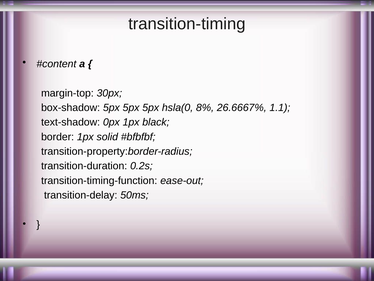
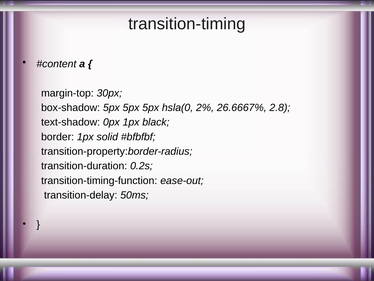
8%: 8% -> 2%
1.1: 1.1 -> 2.8
